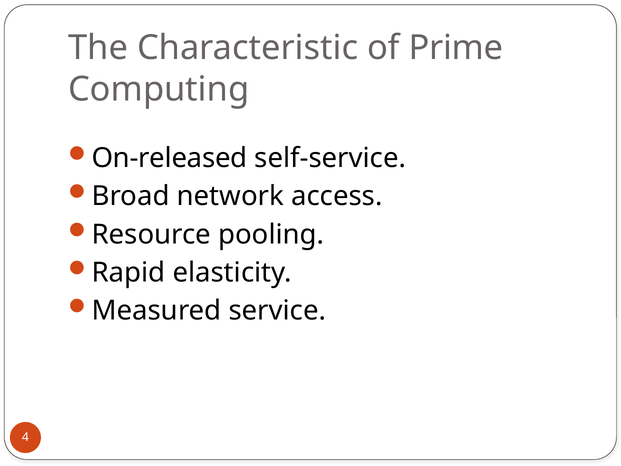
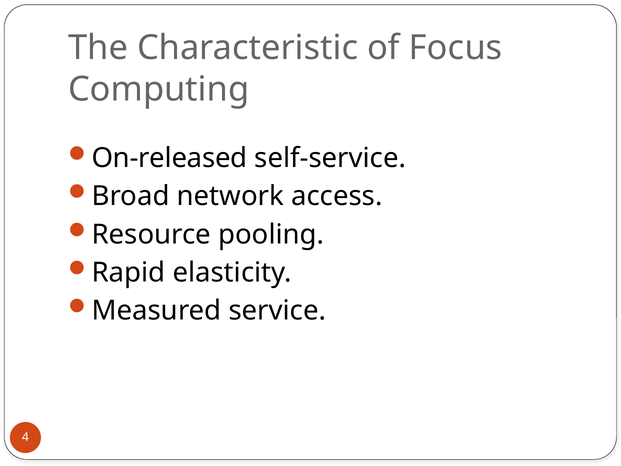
Prime: Prime -> Focus
